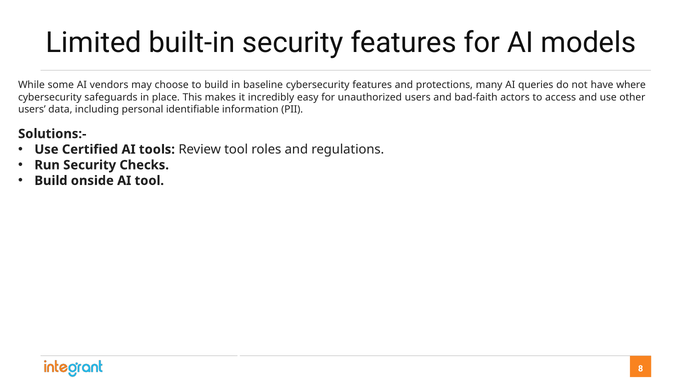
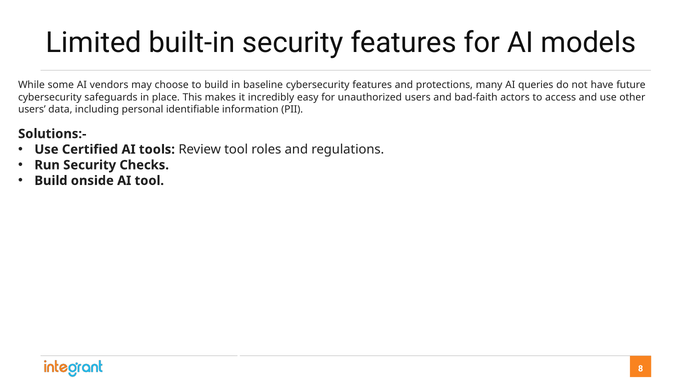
where: where -> future
